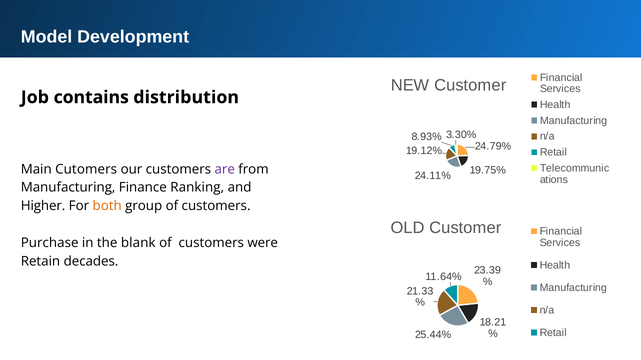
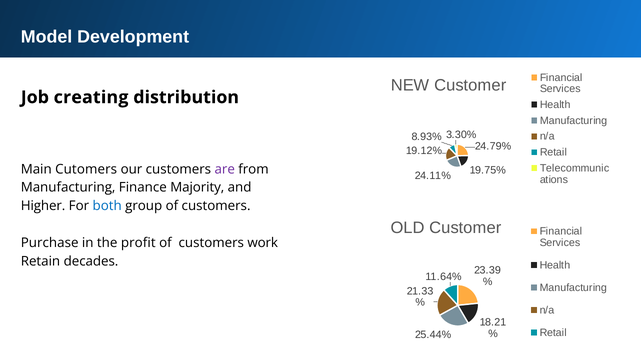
contains: contains -> creating
Ranking: Ranking -> Majority
both colour: orange -> blue
blank: blank -> profit
were: were -> work
